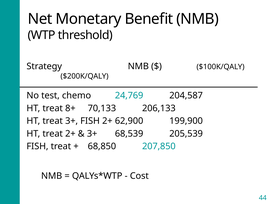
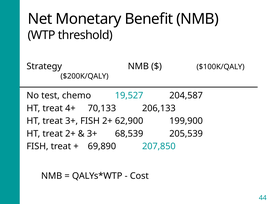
24,769: 24,769 -> 19,527
8+: 8+ -> 4+
68,850: 68,850 -> 69,890
